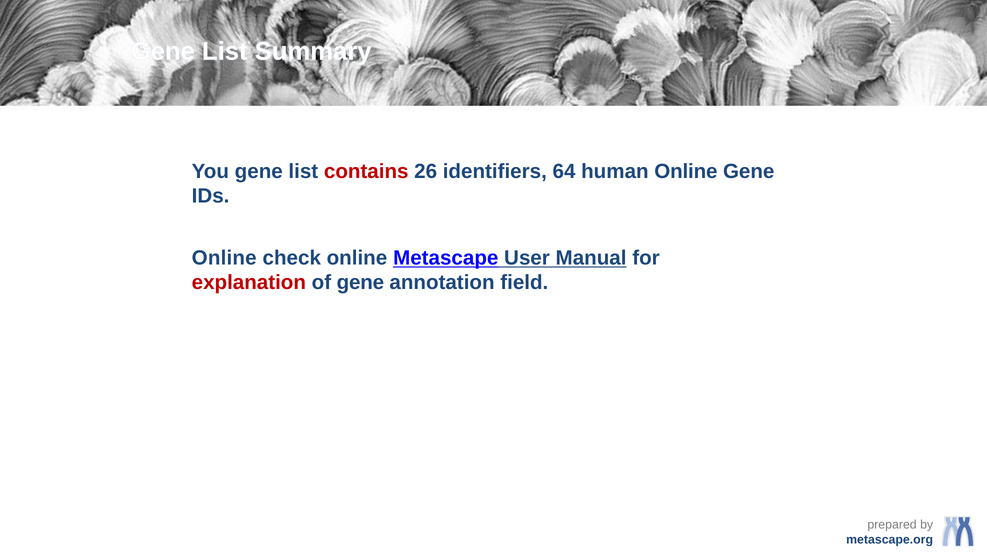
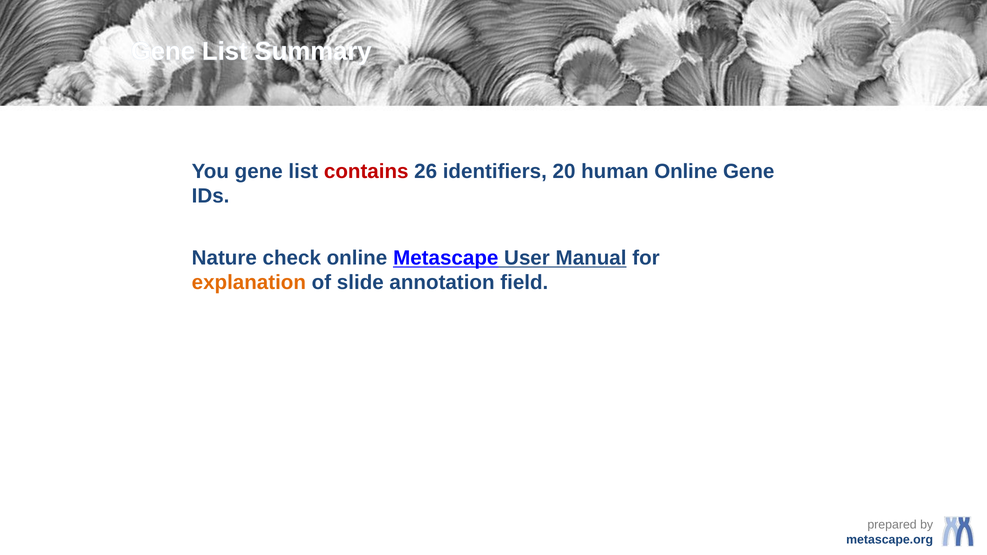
64: 64 -> 20
Online at (224, 258): Online -> Nature
explanation colour: red -> orange
of gene: gene -> slide
